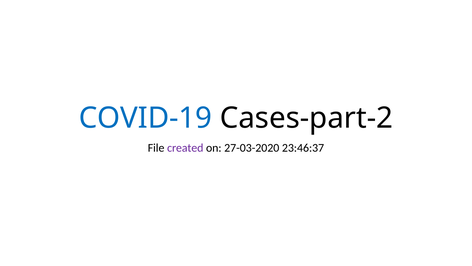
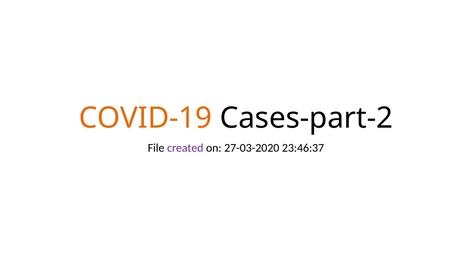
COVID-19 colour: blue -> orange
